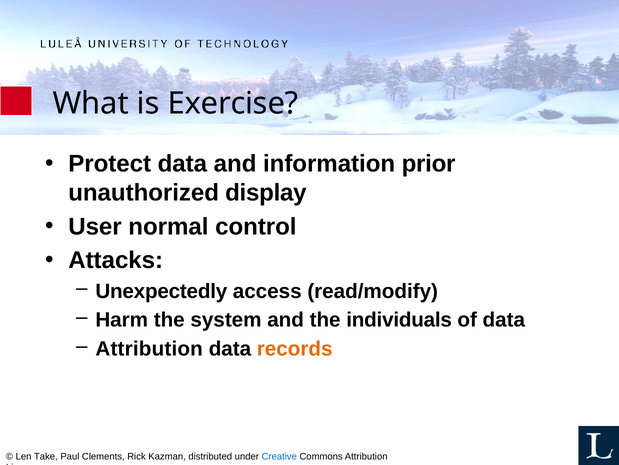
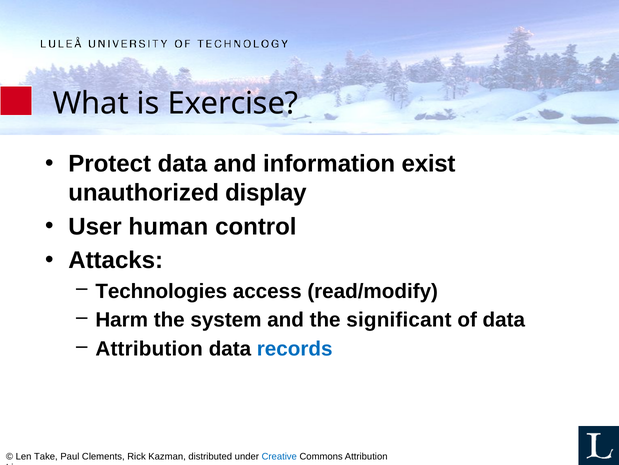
prior: prior -> exist
normal: normal -> human
Unexpectedly: Unexpectedly -> Technologies
individuals: individuals -> significant
records colour: orange -> blue
